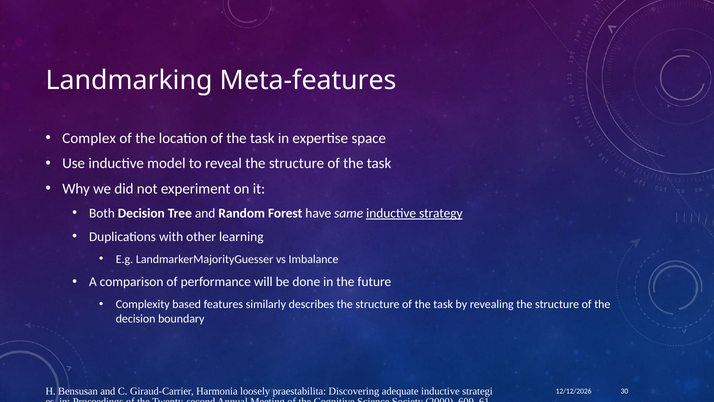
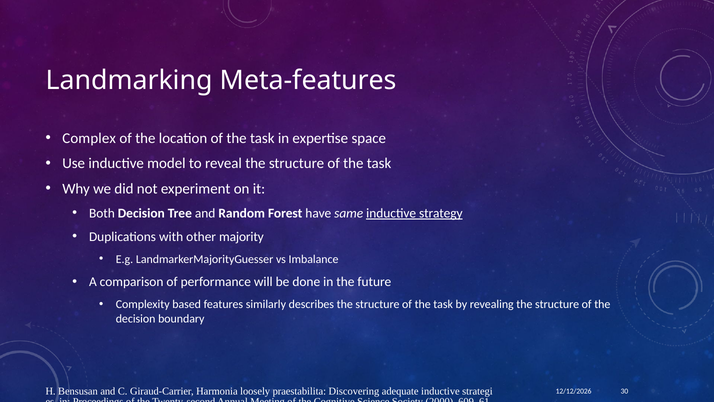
learning: learning -> majority
